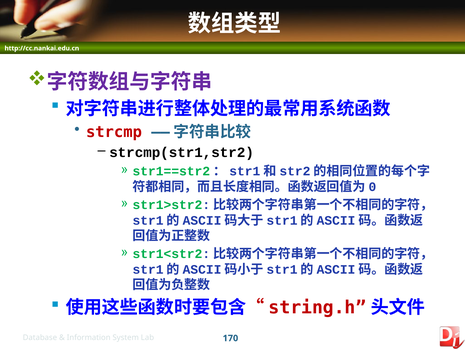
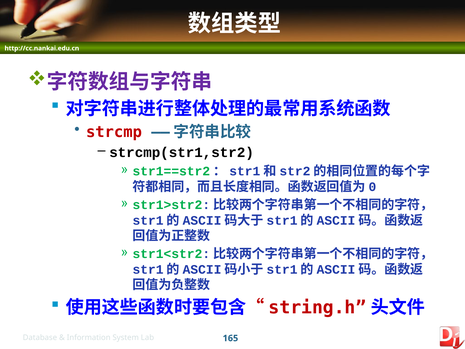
170: 170 -> 165
